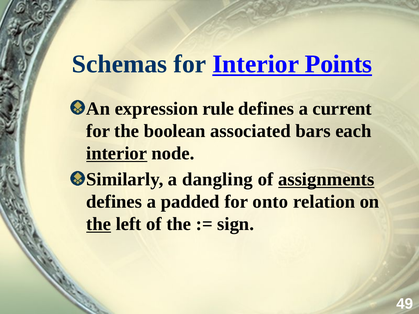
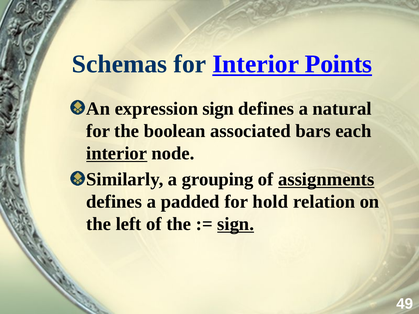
expression rule: rule -> sign
current: current -> natural
dangling: dangling -> grouping
onto: onto -> hold
the at (99, 224) underline: present -> none
sign at (236, 224) underline: none -> present
